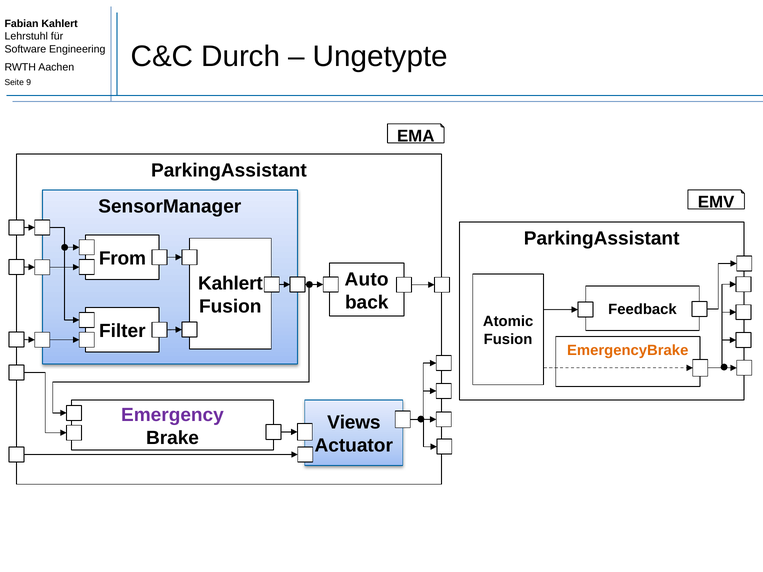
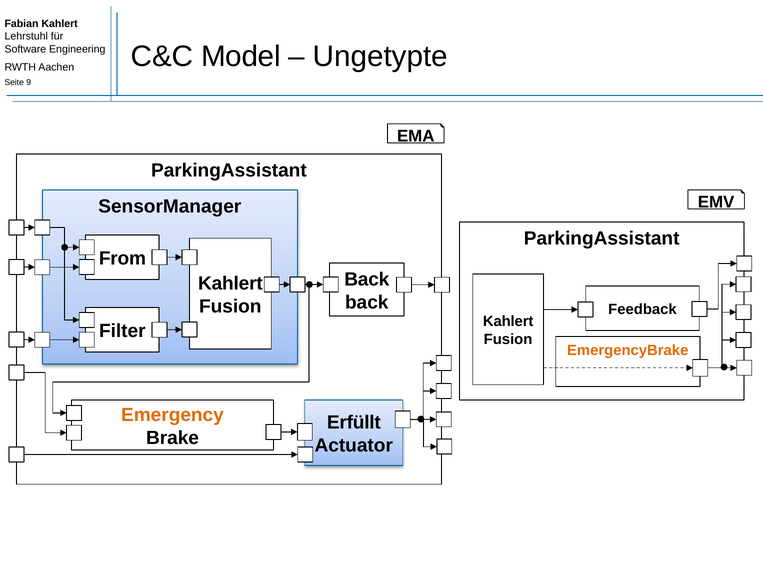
Durch: Durch -> Model
Auto at (367, 280): Auto -> Back
Atomic at (508, 322): Atomic -> Kahlert
Emergency colour: purple -> orange
Views: Views -> Erfüllt
